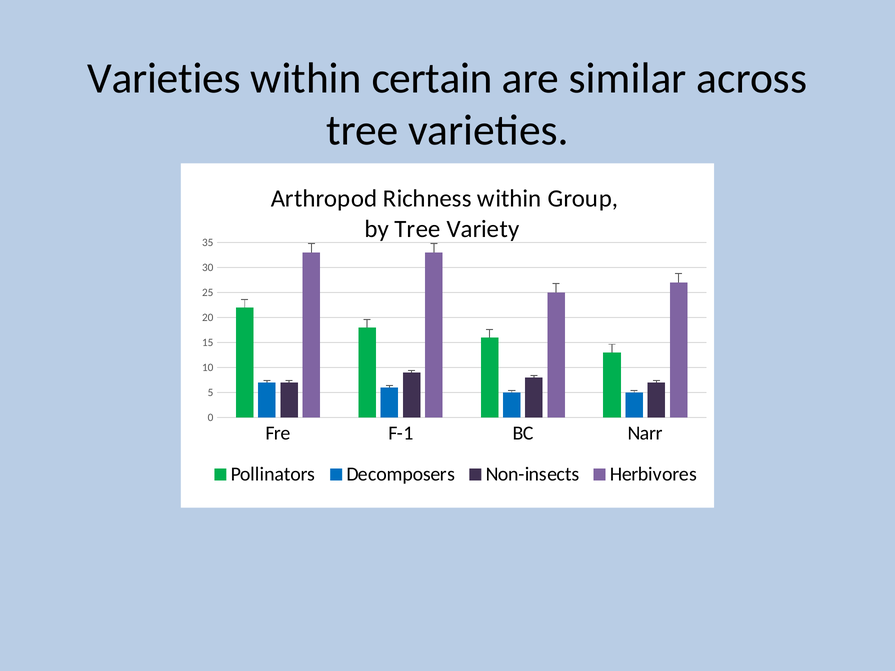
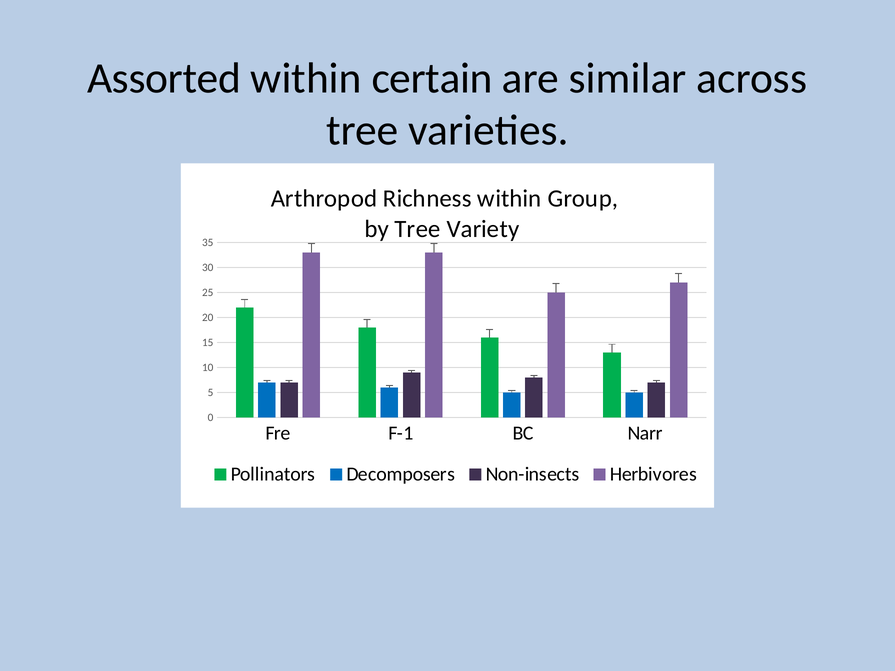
Varieties at (164, 78): Varieties -> Assorted
